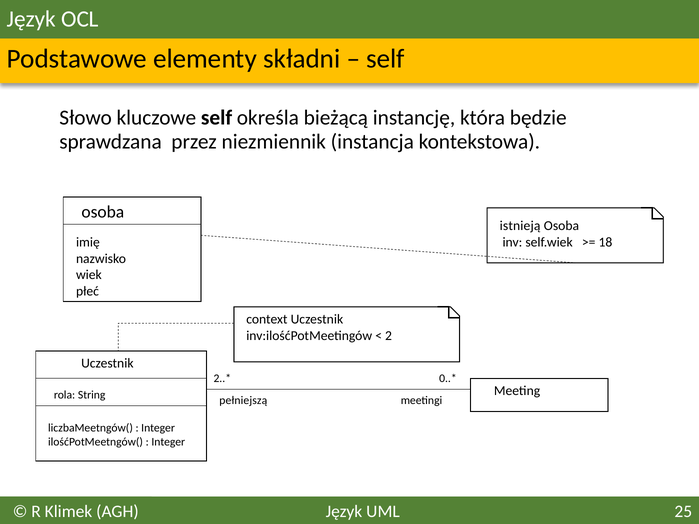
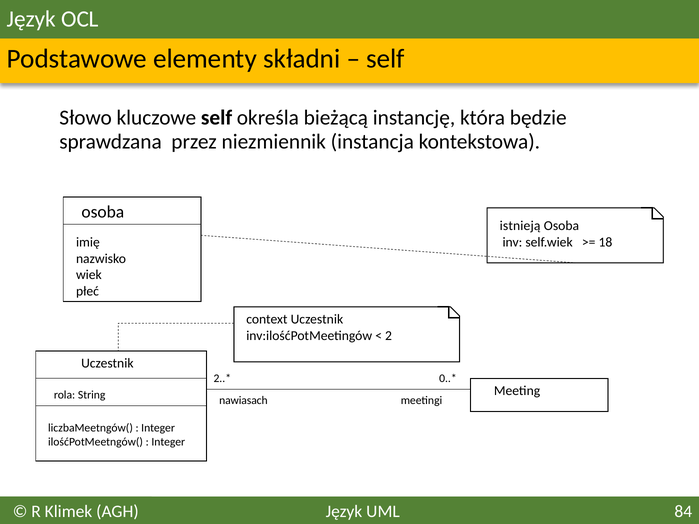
pełniejszą: pełniejszą -> nawiasach
25: 25 -> 84
